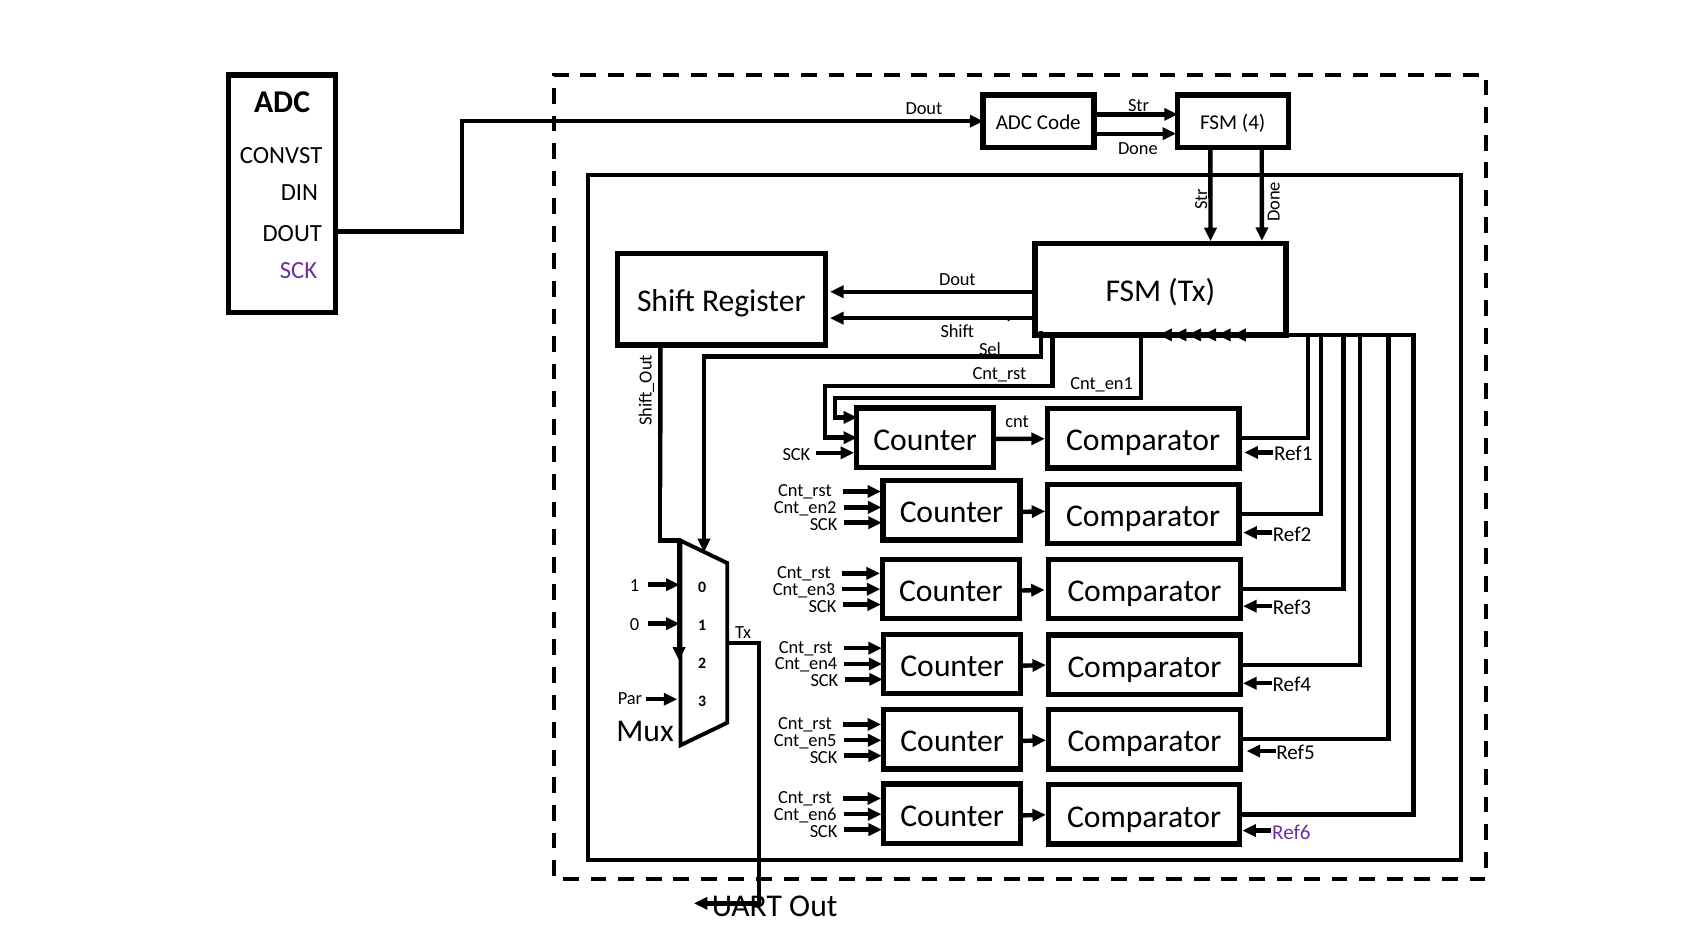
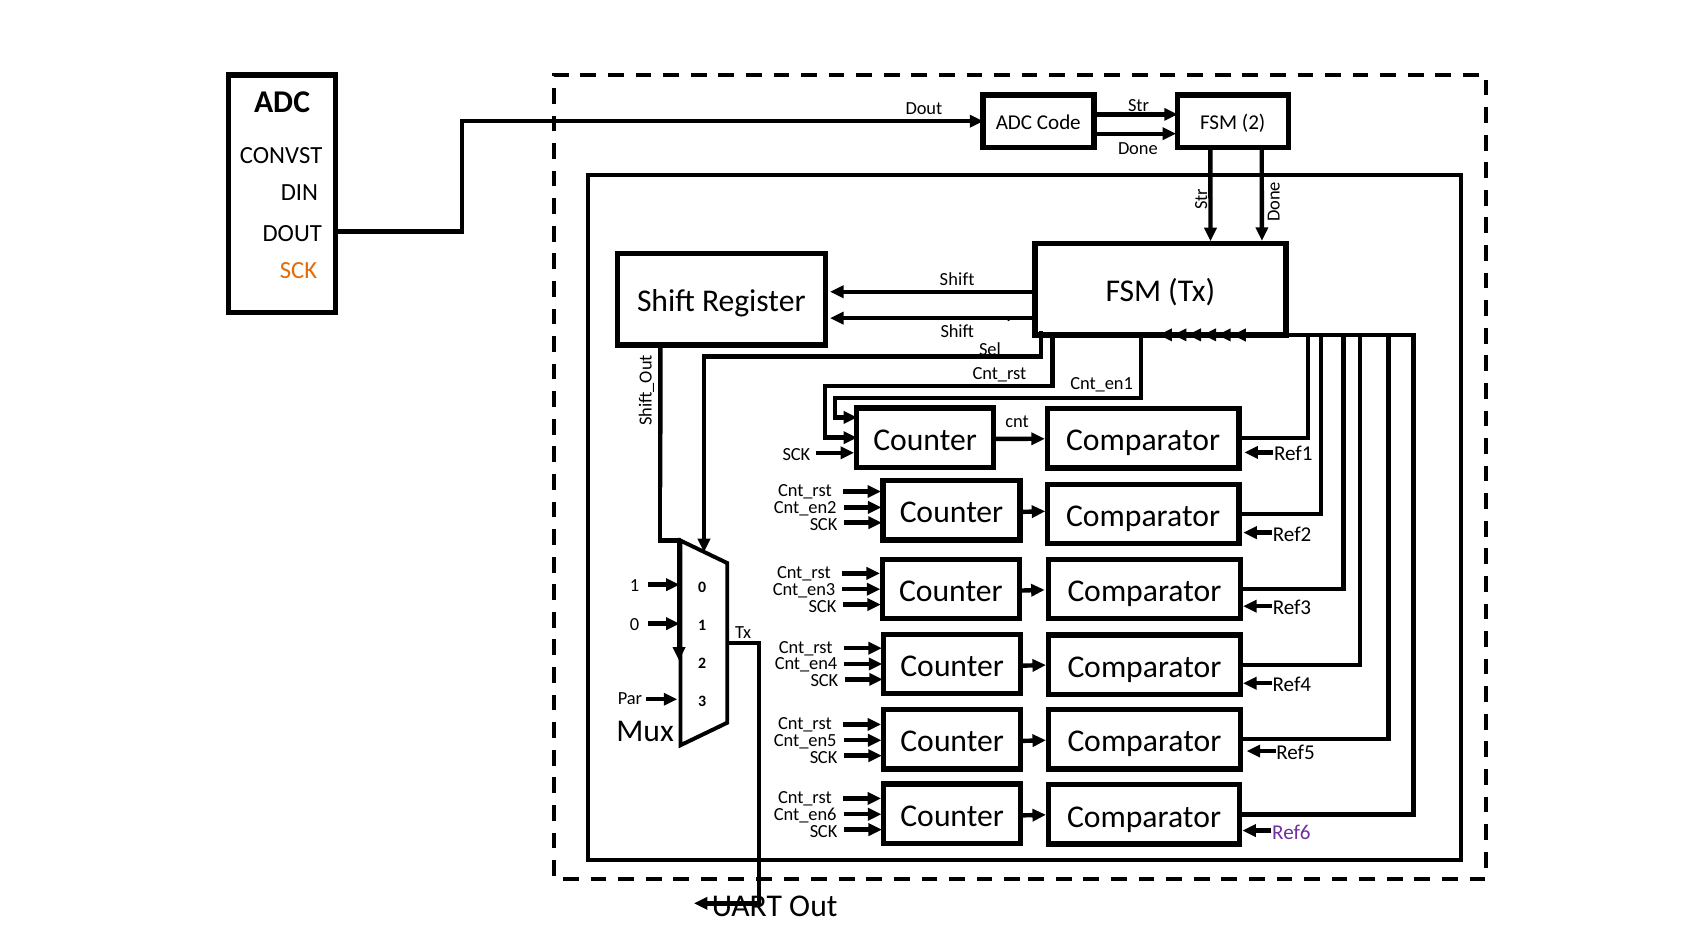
FSM 4: 4 -> 2
SCK at (298, 271) colour: purple -> orange
Dout at (957, 279): Dout -> Shift
